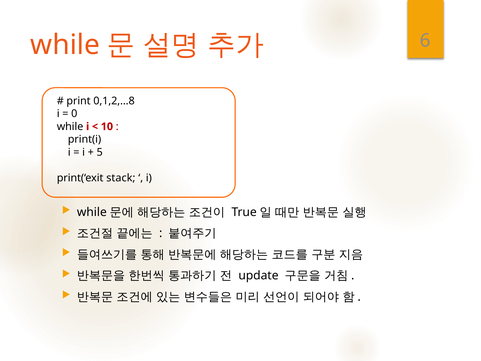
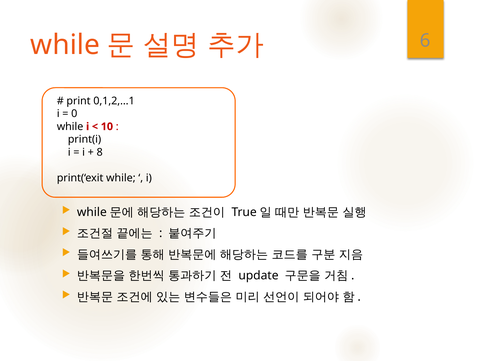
0,1,2,…8: 0,1,2,…8 -> 0,1,2,…1
5: 5 -> 8
print(‘exit stack: stack -> while
